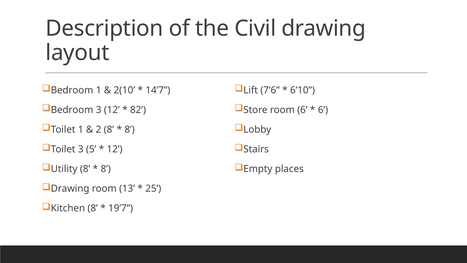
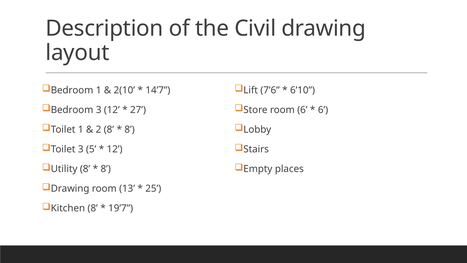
82: 82 -> 27
